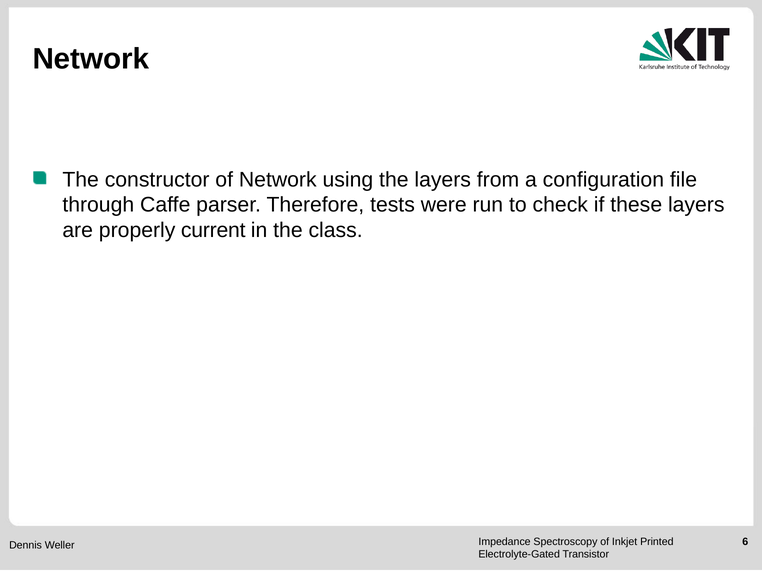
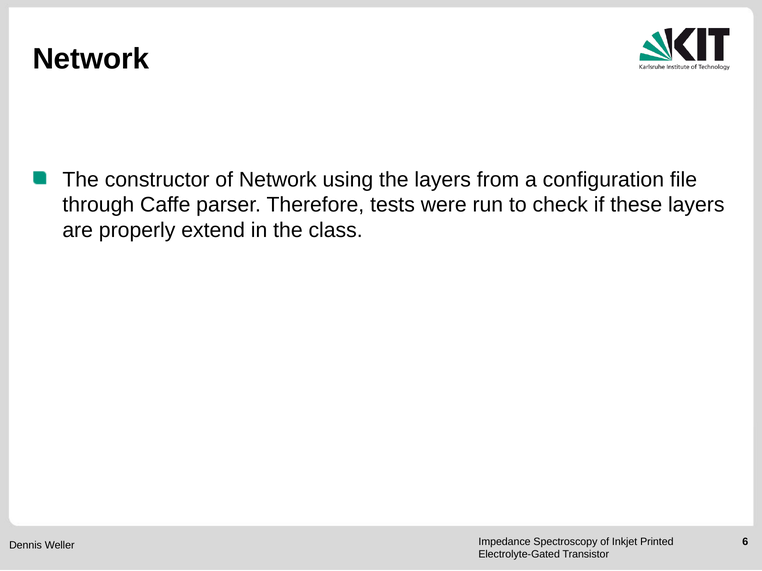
current: current -> extend
